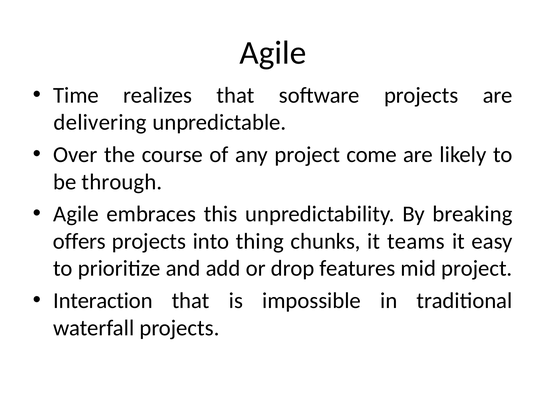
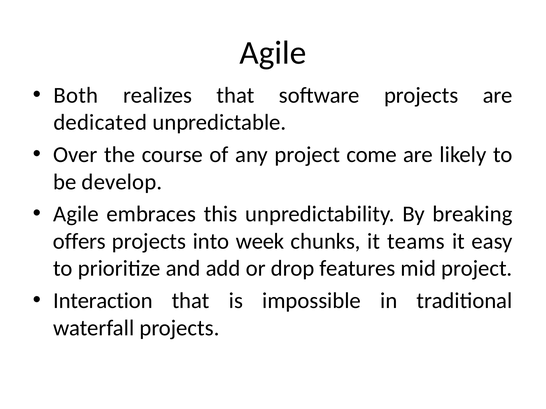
Time: Time -> Both
delivering: delivering -> dedicated
through: through -> develop
thing: thing -> week
